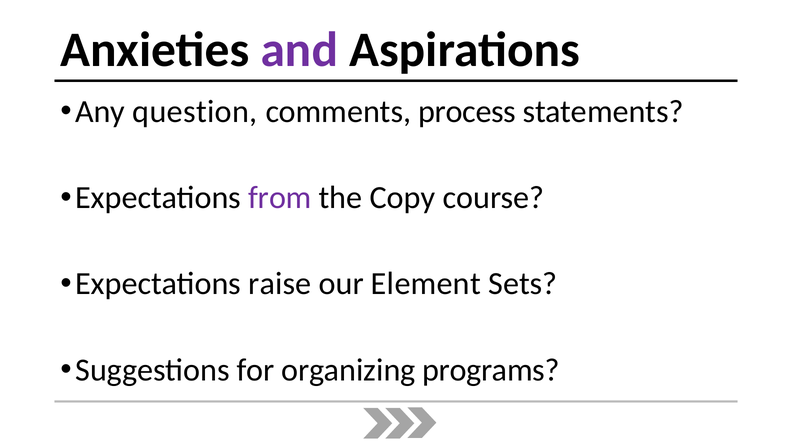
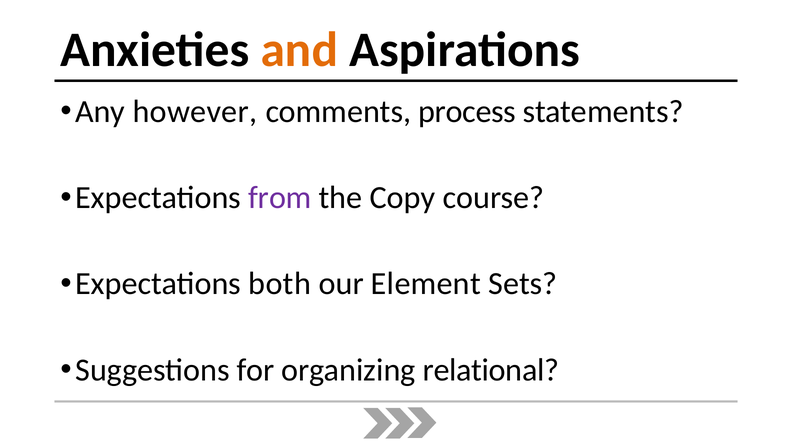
and colour: purple -> orange
question: question -> however
raise: raise -> both
programs: programs -> relational
